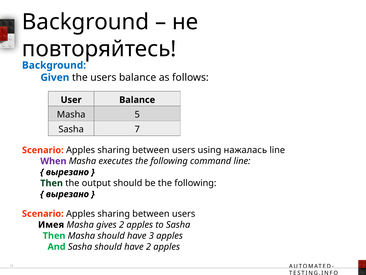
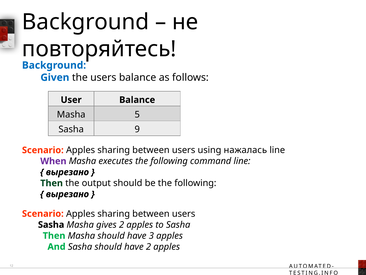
7: 7 -> 9
Имея at (51, 224): Имея -> Sasha
